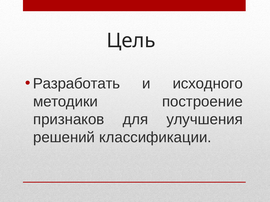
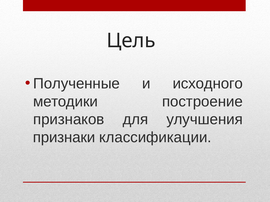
Разработать: Разработать -> Полученные
решений: решений -> признаки
